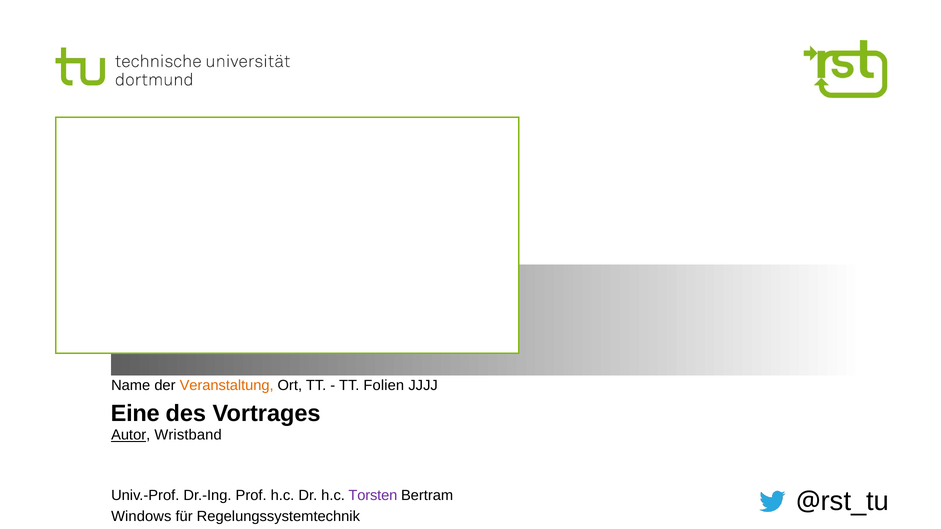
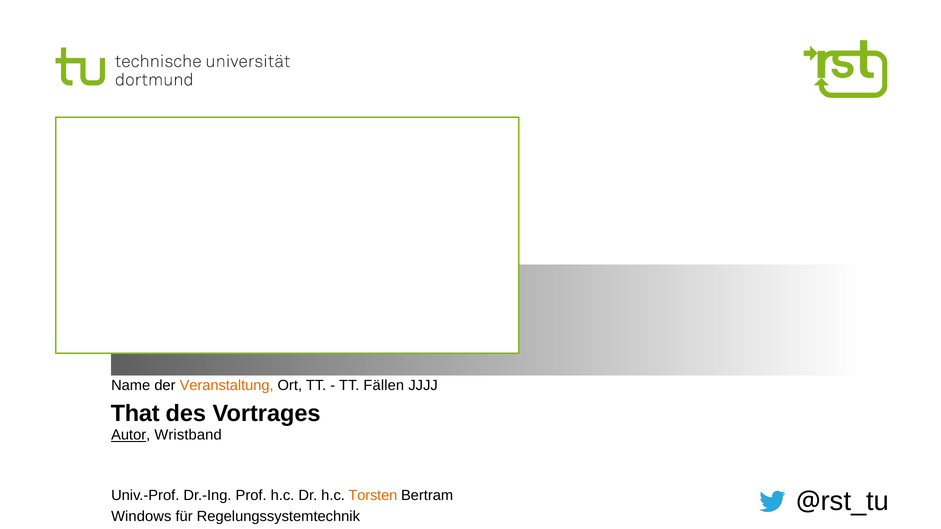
Folien: Folien -> Fällen
Eine: Eine -> That
Torsten colour: purple -> orange
